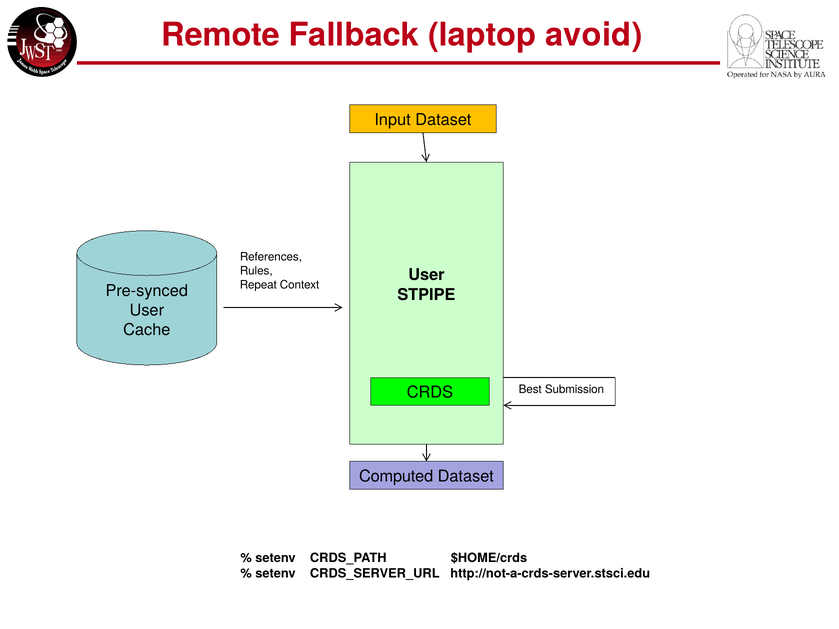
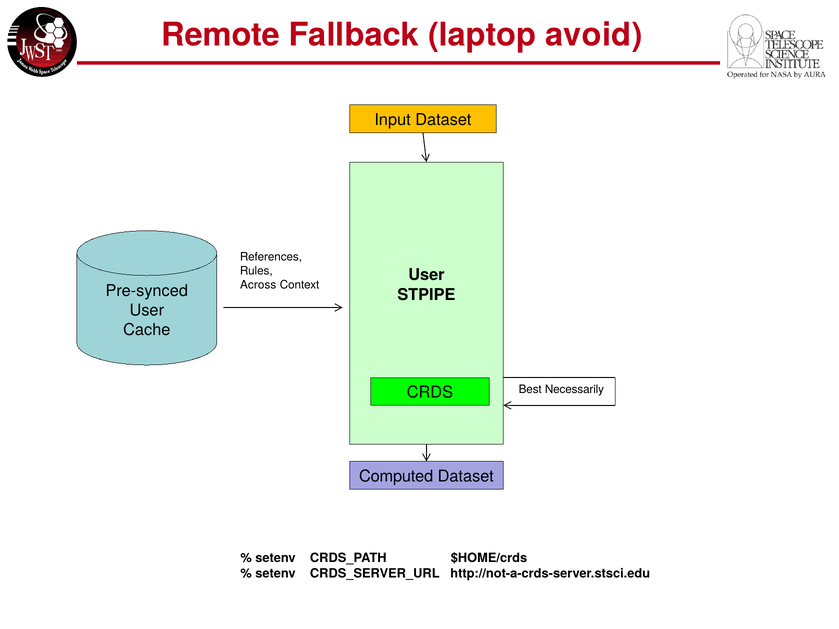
Repeat: Repeat -> Across
Submission: Submission -> Necessarily
